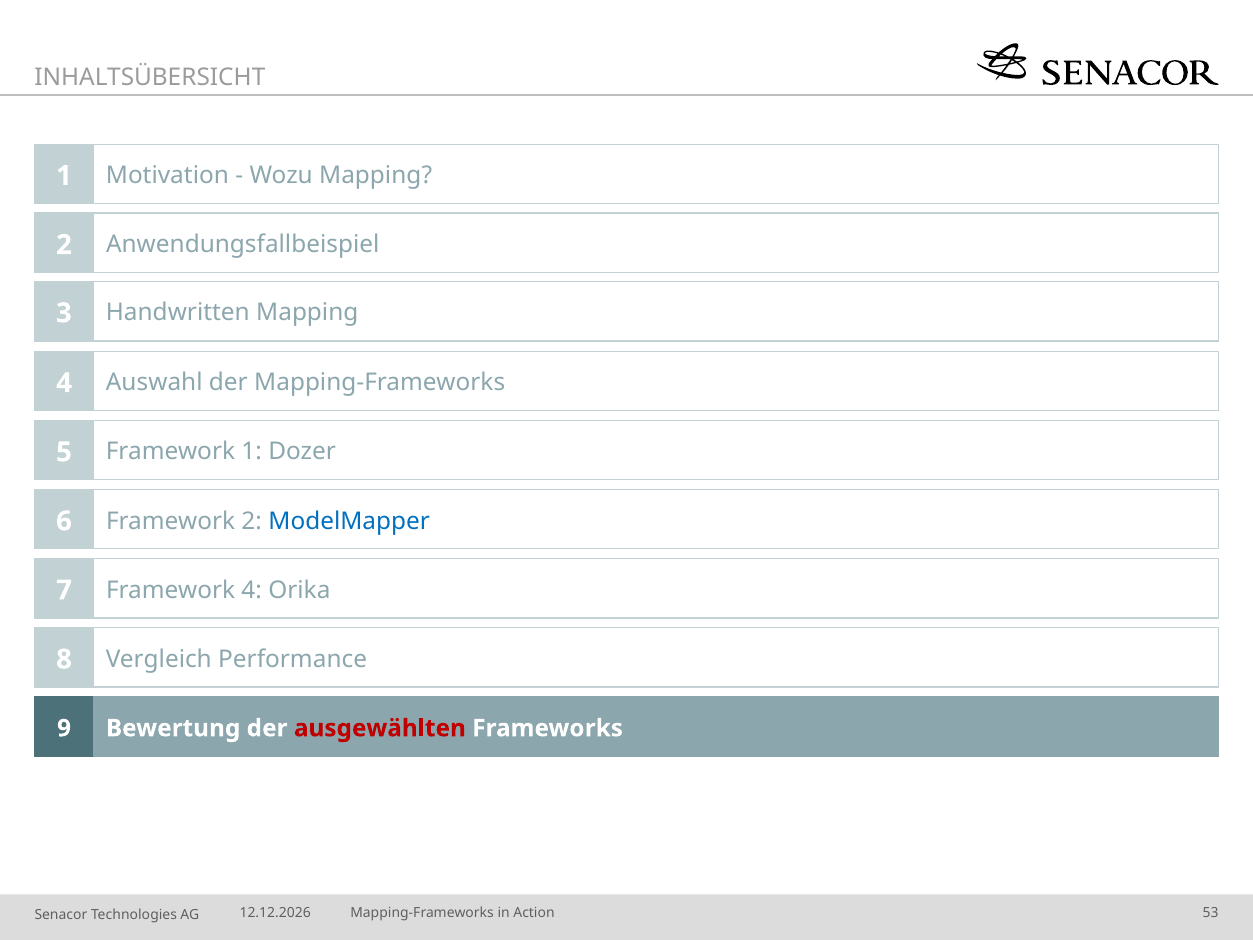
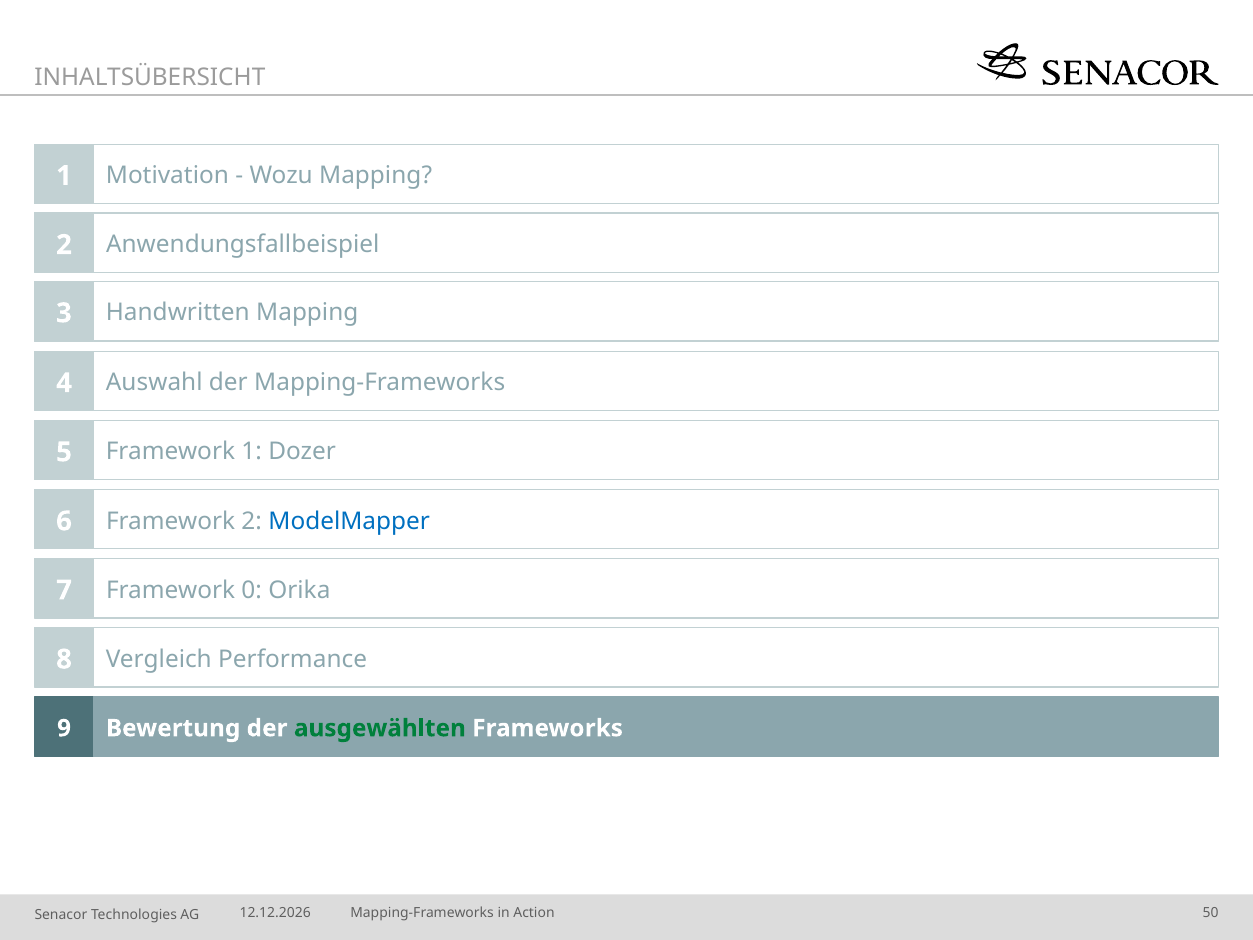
Framework 4: 4 -> 0
ausgewählten colour: red -> green
53: 53 -> 50
